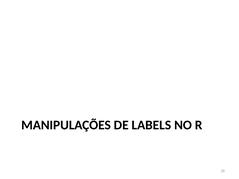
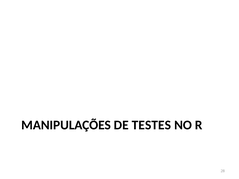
LABELS: LABELS -> TESTES
